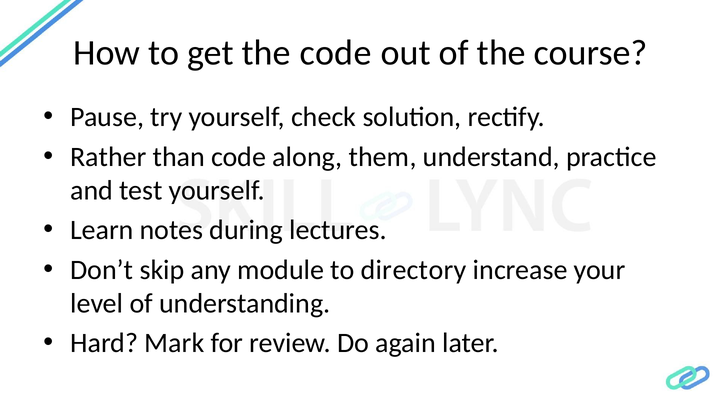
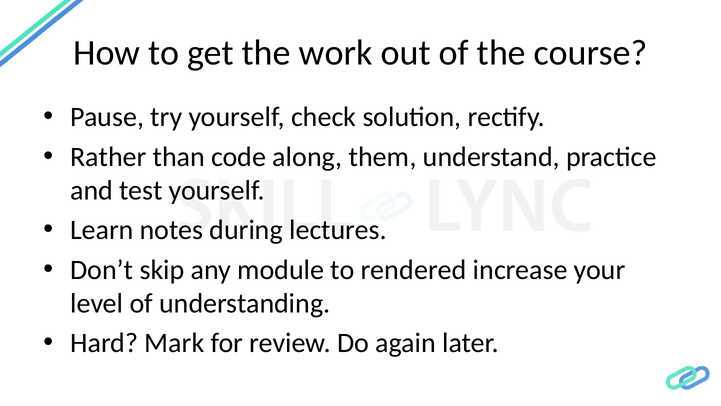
the code: code -> work
directory: directory -> rendered
